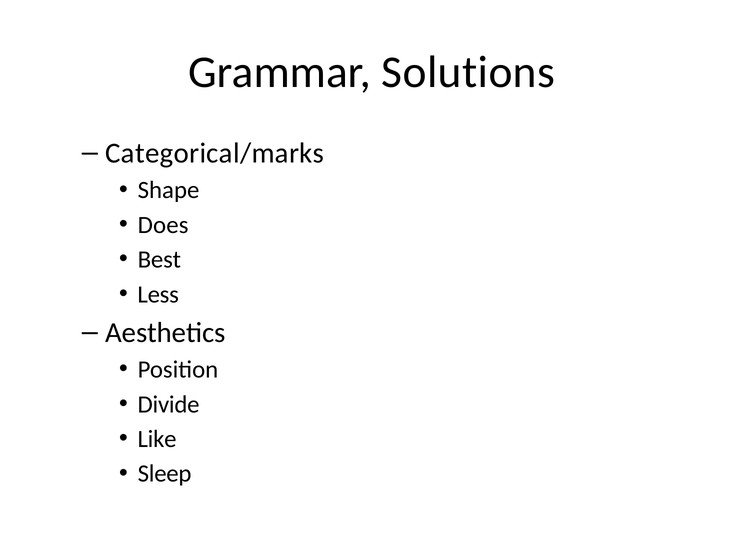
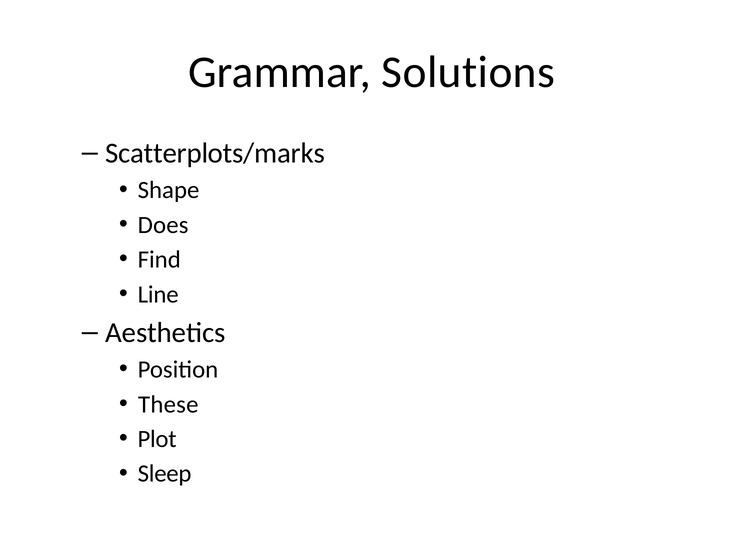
Categorical/marks: Categorical/marks -> Scatterplots/marks
Best: Best -> Find
Less: Less -> Line
Divide: Divide -> These
Like: Like -> Plot
